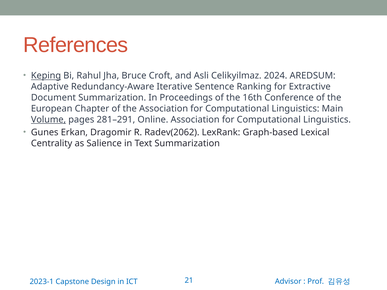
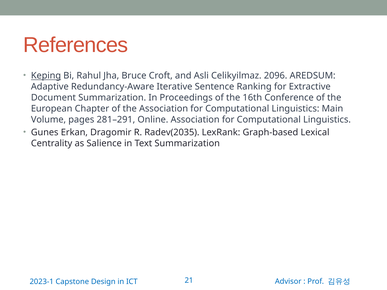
2024: 2024 -> 2096
Volume underline: present -> none
Radev(2062: Radev(2062 -> Radev(2035
